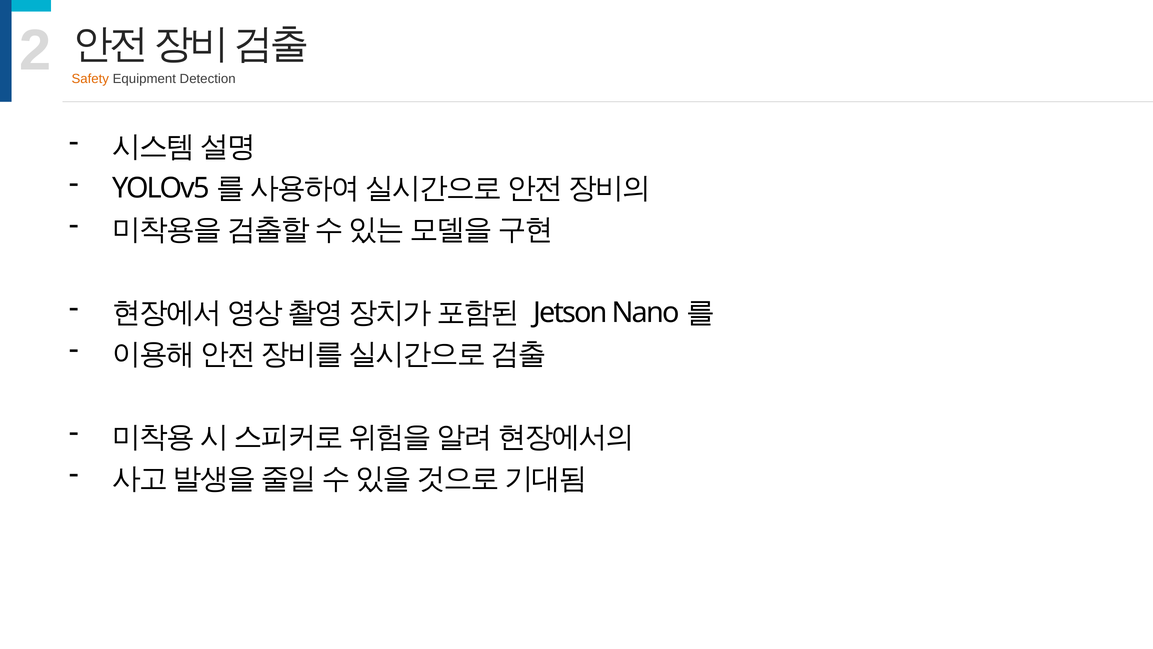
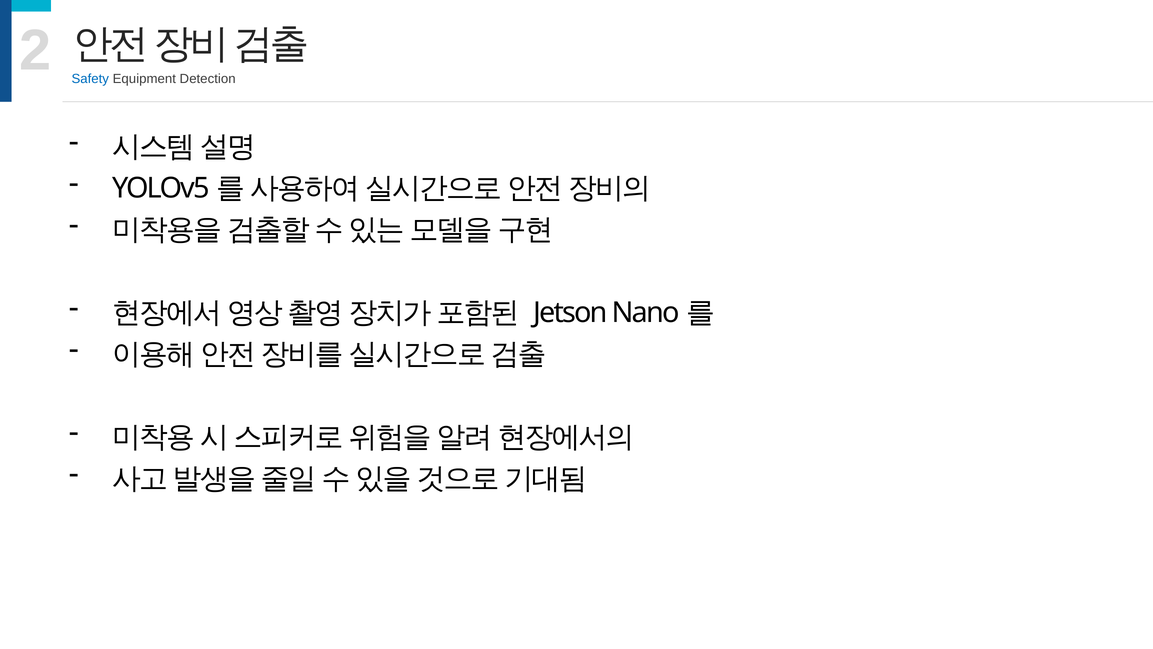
Safety colour: orange -> blue
